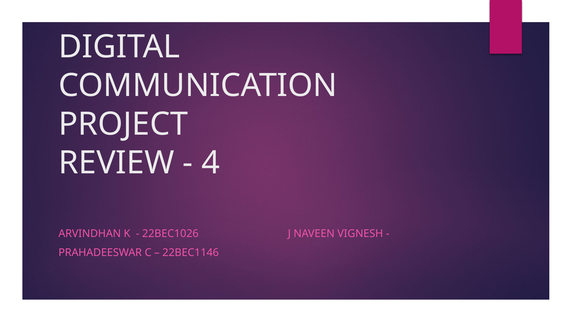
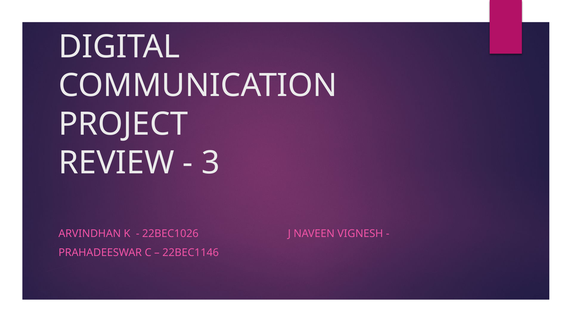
4: 4 -> 3
